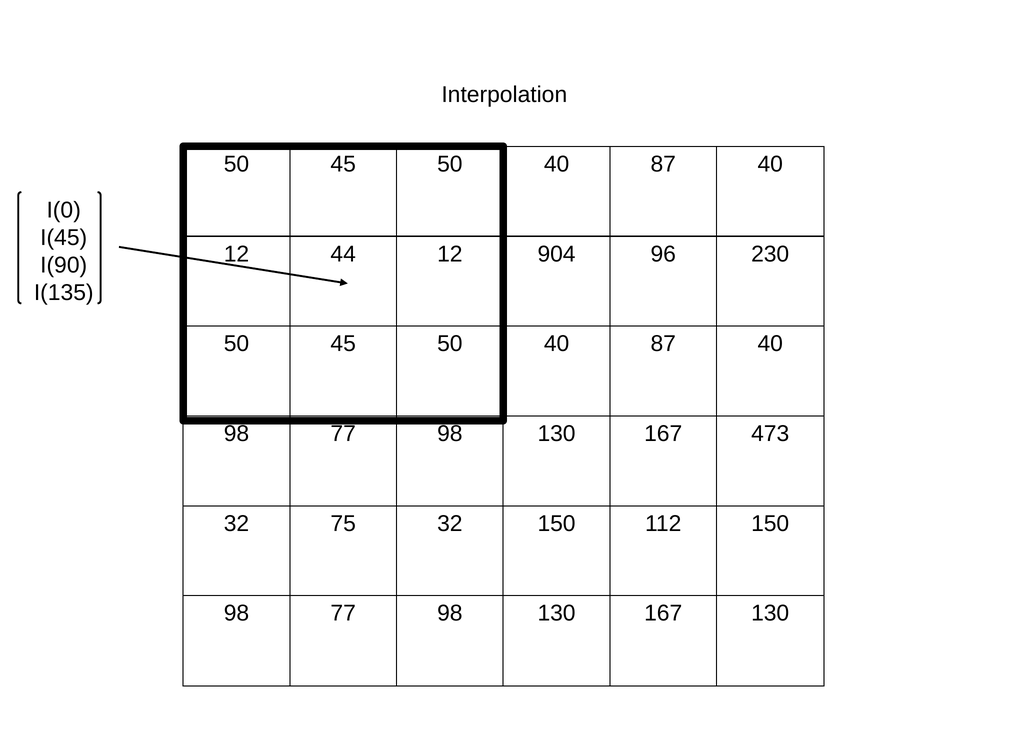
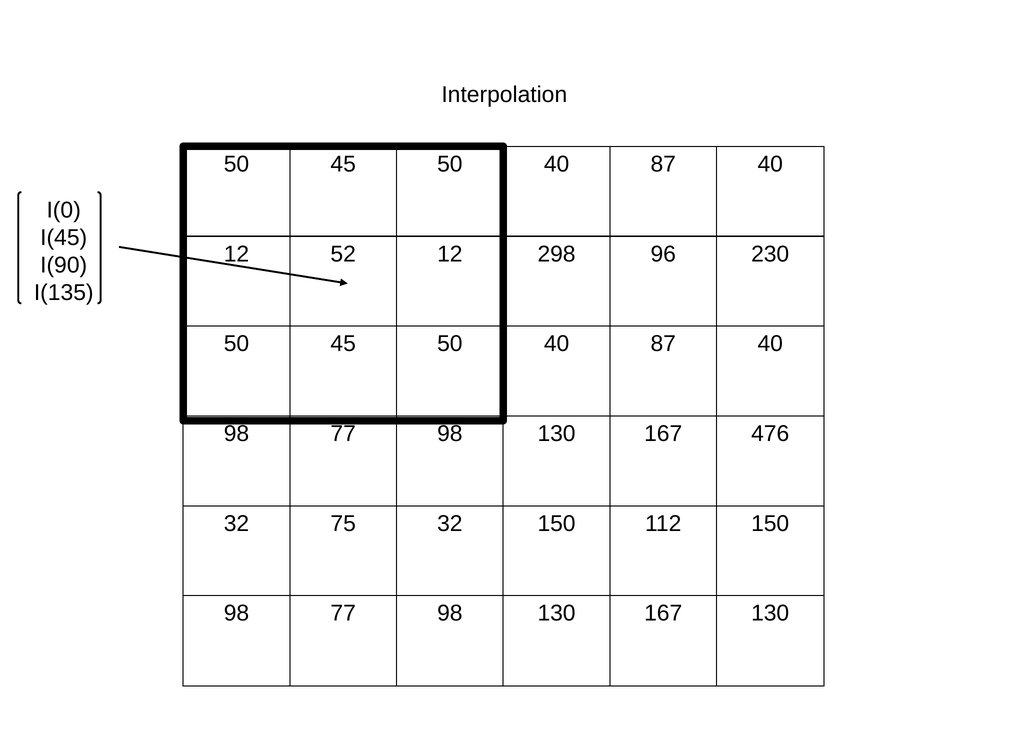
44: 44 -> 52
904: 904 -> 298
473: 473 -> 476
